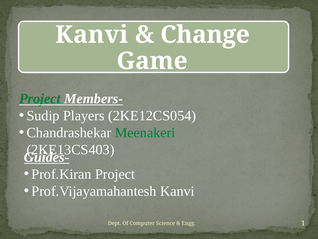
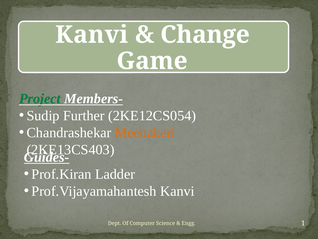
Players: Players -> Further
Meenakeri colour: green -> orange
Prof.Kiran Project: Project -> Ladder
